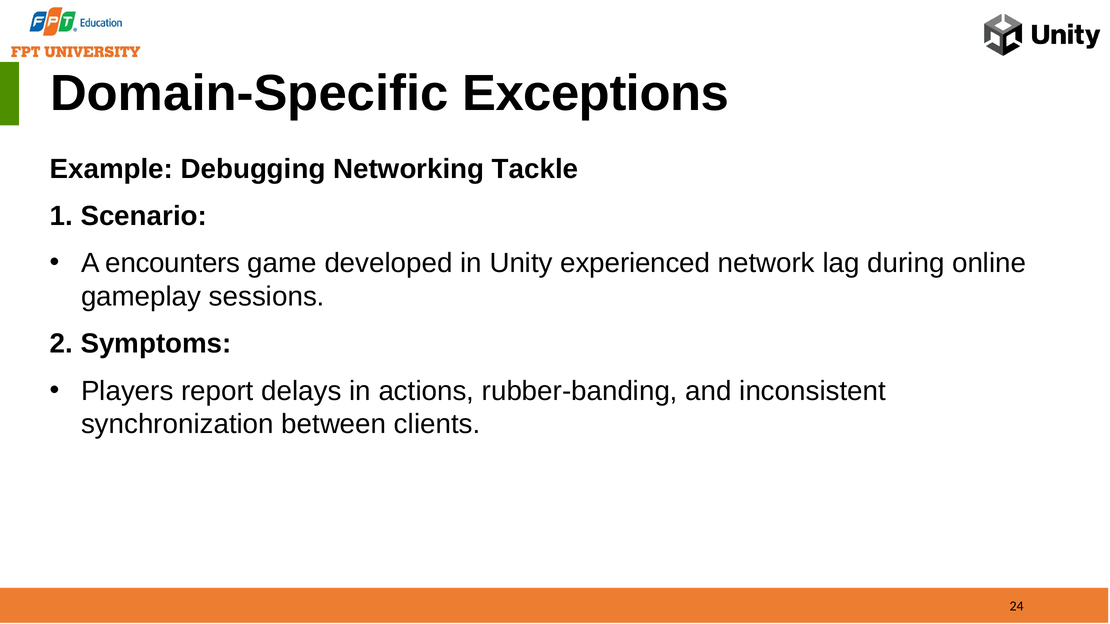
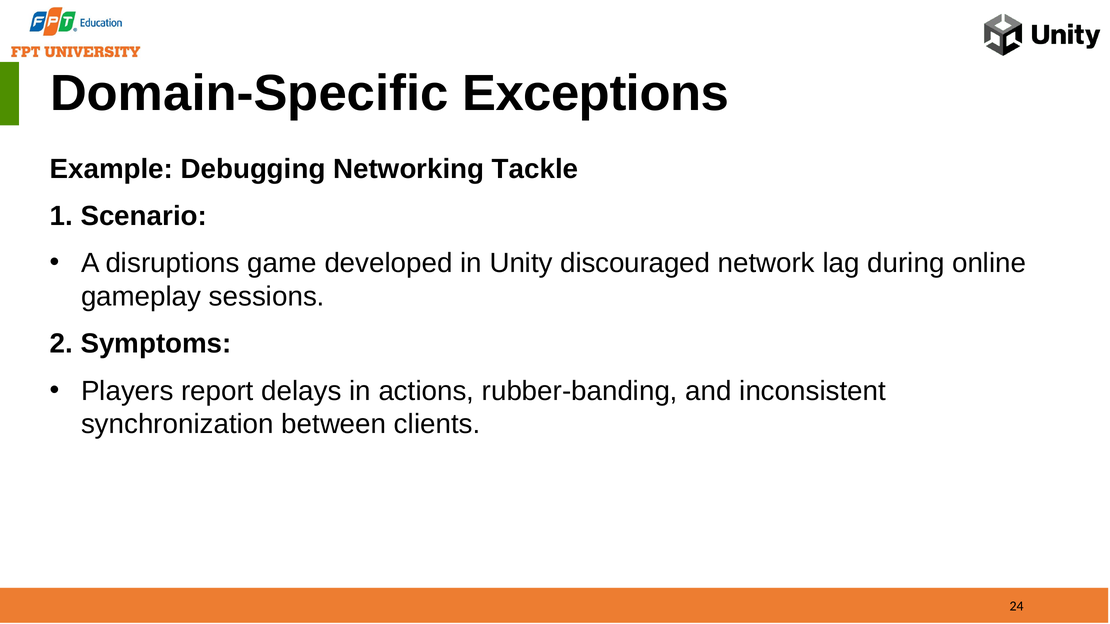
encounters: encounters -> disruptions
experienced: experienced -> discouraged
